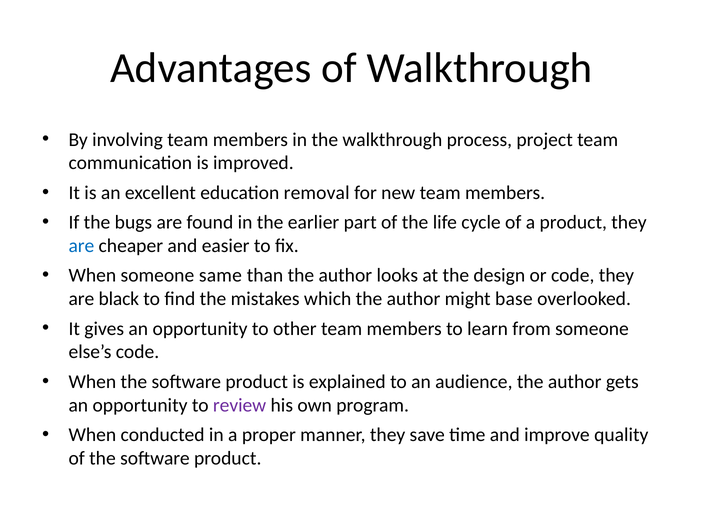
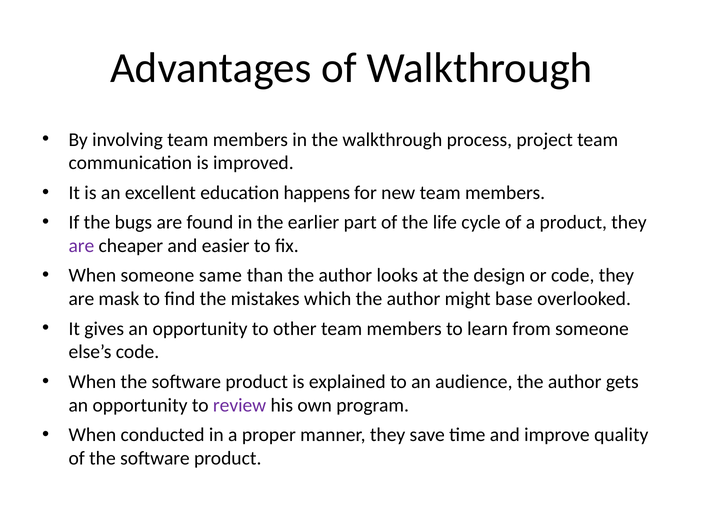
removal: removal -> happens
are at (81, 246) colour: blue -> purple
black: black -> mask
